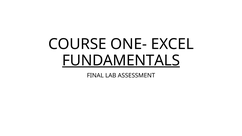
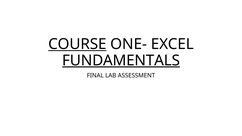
COURSE underline: none -> present
